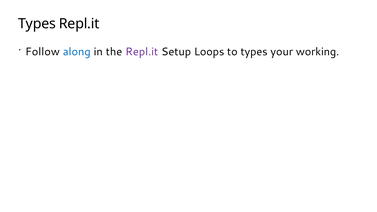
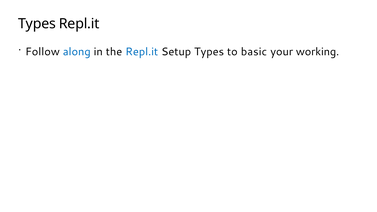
Repl.it at (142, 52) colour: purple -> blue
Setup Loops: Loops -> Types
to types: types -> basic
